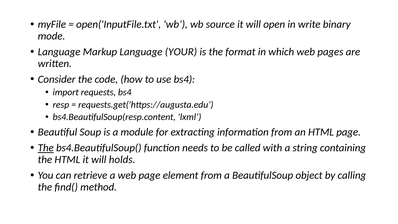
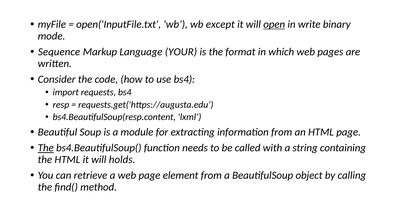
source: source -> except
open underline: none -> present
Language at (59, 52): Language -> Sequence
